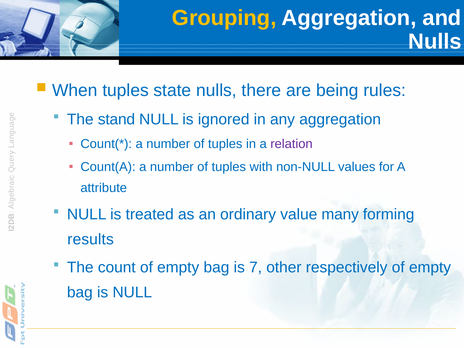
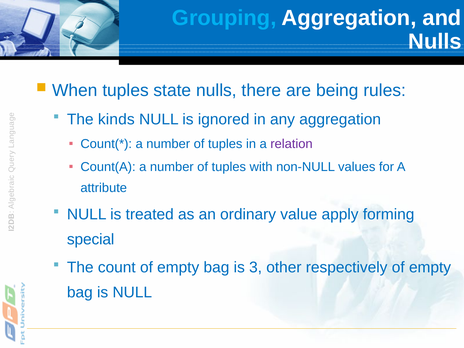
Grouping colour: yellow -> light blue
stand: stand -> kinds
many: many -> apply
results: results -> special
7: 7 -> 3
